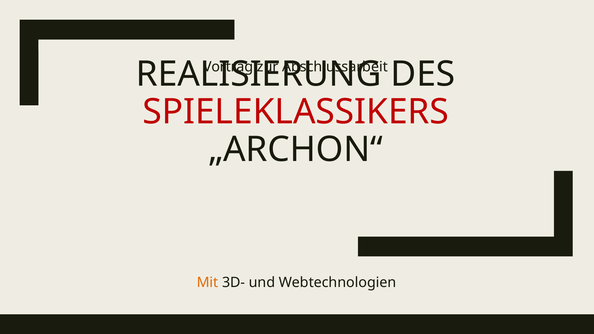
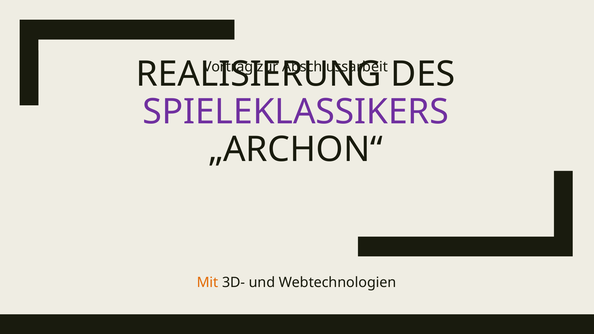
SPIELEKLASSIKERS colour: red -> purple
